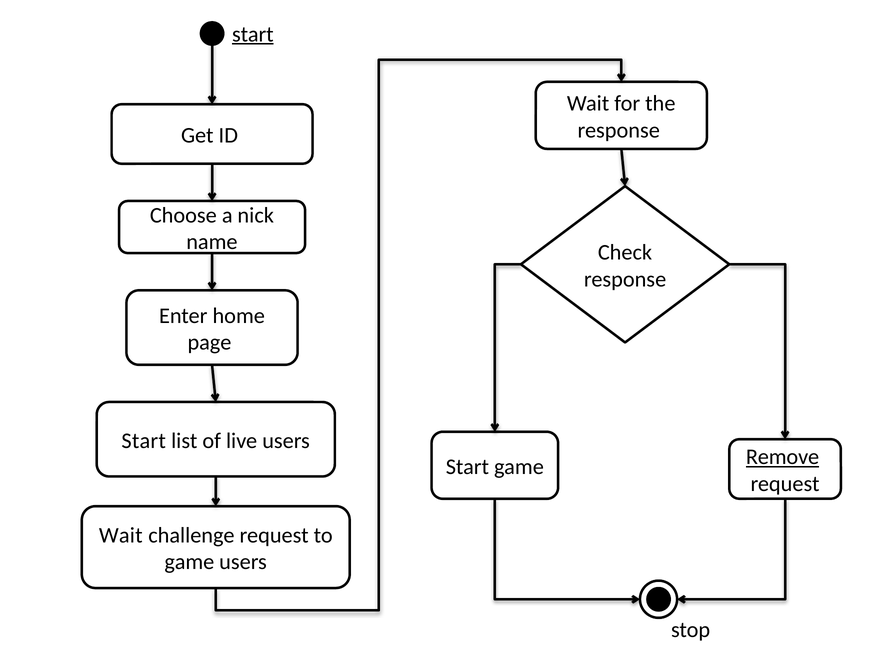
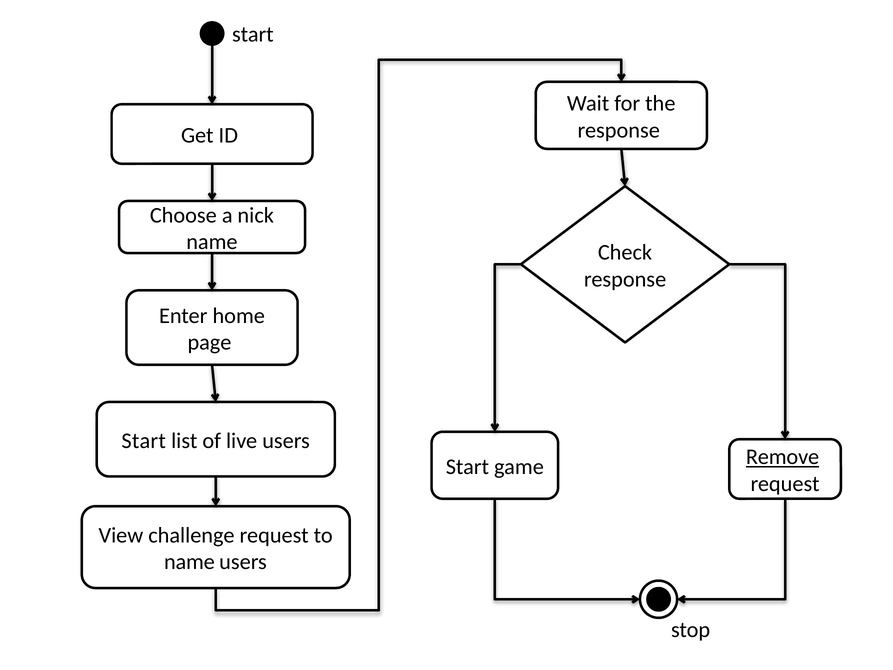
start at (253, 34) underline: present -> none
Wait at (121, 535): Wait -> View
game at (189, 562): game -> name
